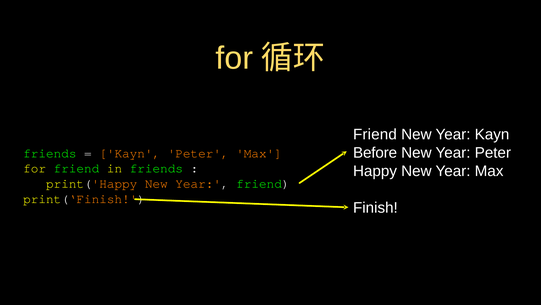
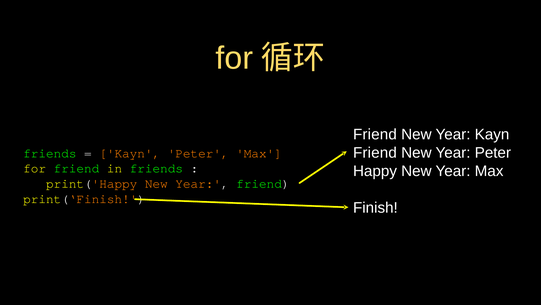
Before at (375, 153): Before -> Friend
